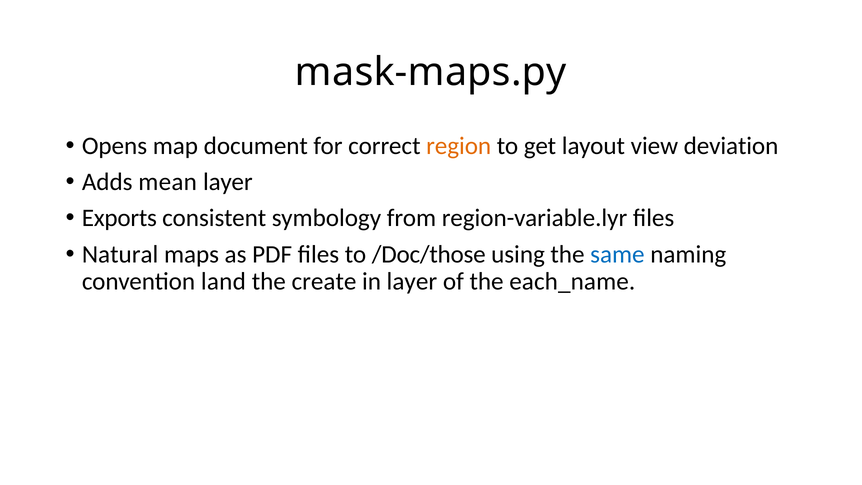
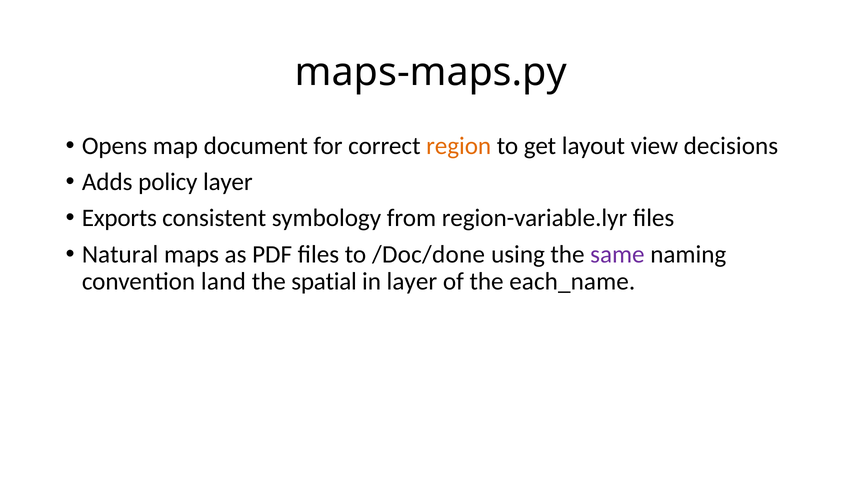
mask-maps.py: mask-maps.py -> maps-maps.py
deviation: deviation -> decisions
mean: mean -> policy
/Doc/those: /Doc/those -> /Doc/done
same colour: blue -> purple
create: create -> spatial
